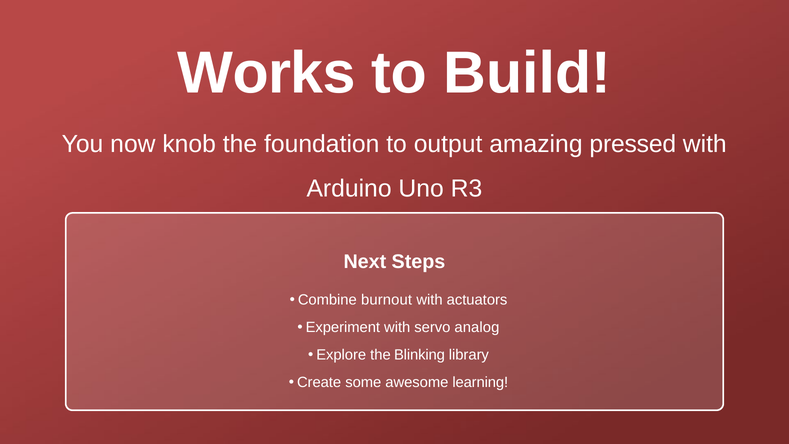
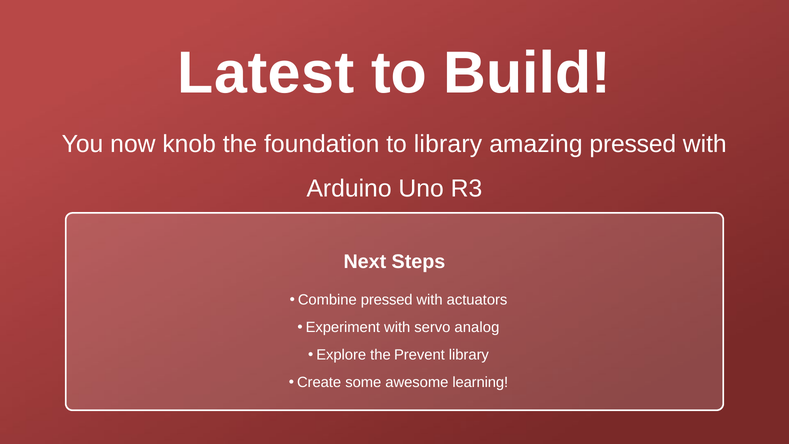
Works: Works -> Latest
to output: output -> library
Combine burnout: burnout -> pressed
Blinking: Blinking -> Prevent
